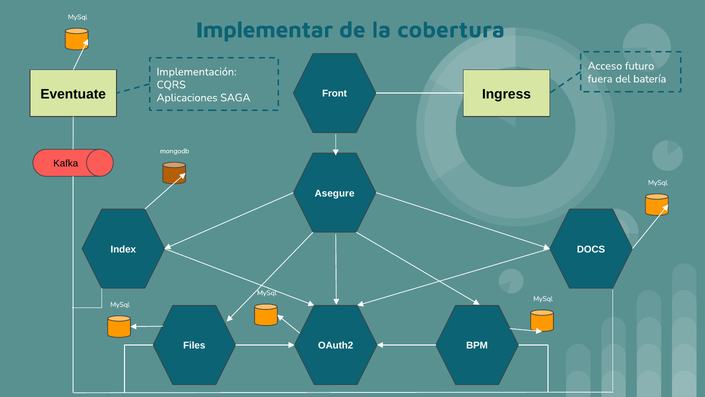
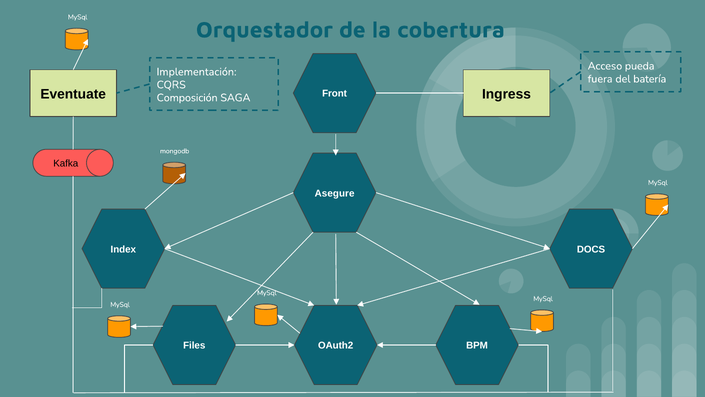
Implementar: Implementar -> Orquestador
futuro: futuro -> pueda
Aplicaciones: Aplicaciones -> Composición
